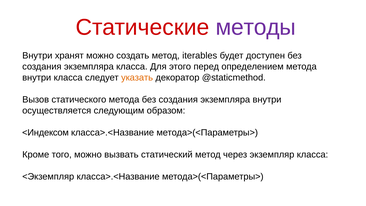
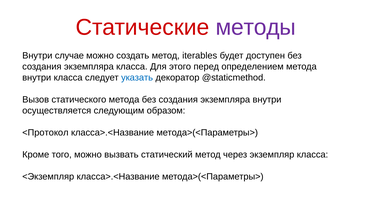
хранят: хранят -> случае
указать colour: orange -> blue
<Индексом: <Индексом -> <Протокол
